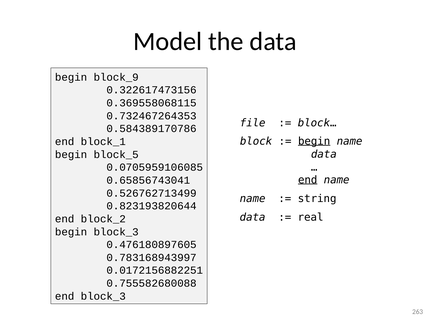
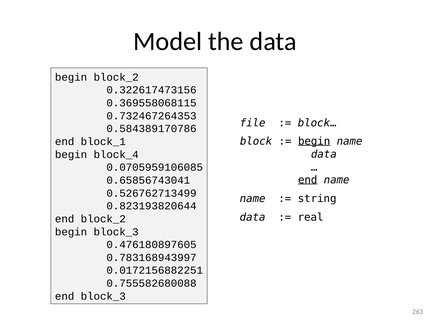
begin block_9: block_9 -> block_2
block_5: block_5 -> block_4
